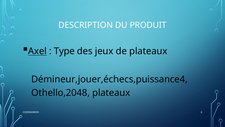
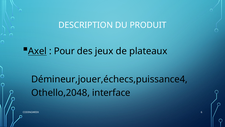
Type: Type -> Pour
Othello,2048 plateaux: plateaux -> interface
